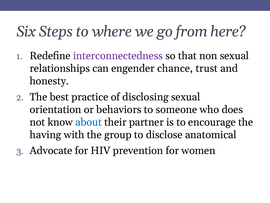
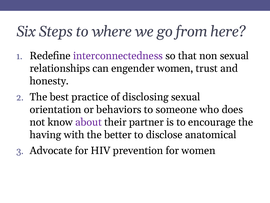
engender chance: chance -> women
about colour: blue -> purple
group: group -> better
